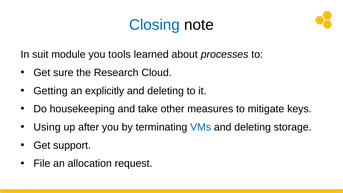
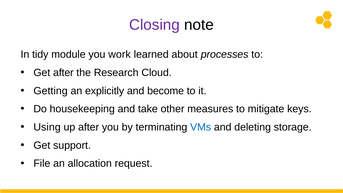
Closing colour: blue -> purple
suit: suit -> tidy
tools: tools -> work
Get sure: sure -> after
deleting at (166, 91): deleting -> become
